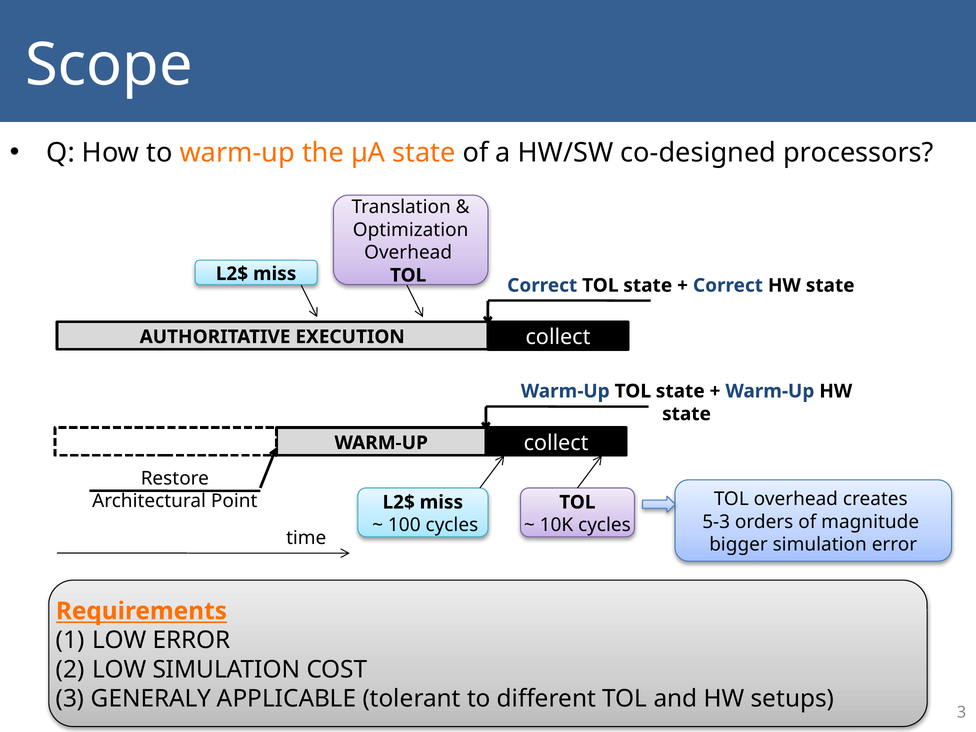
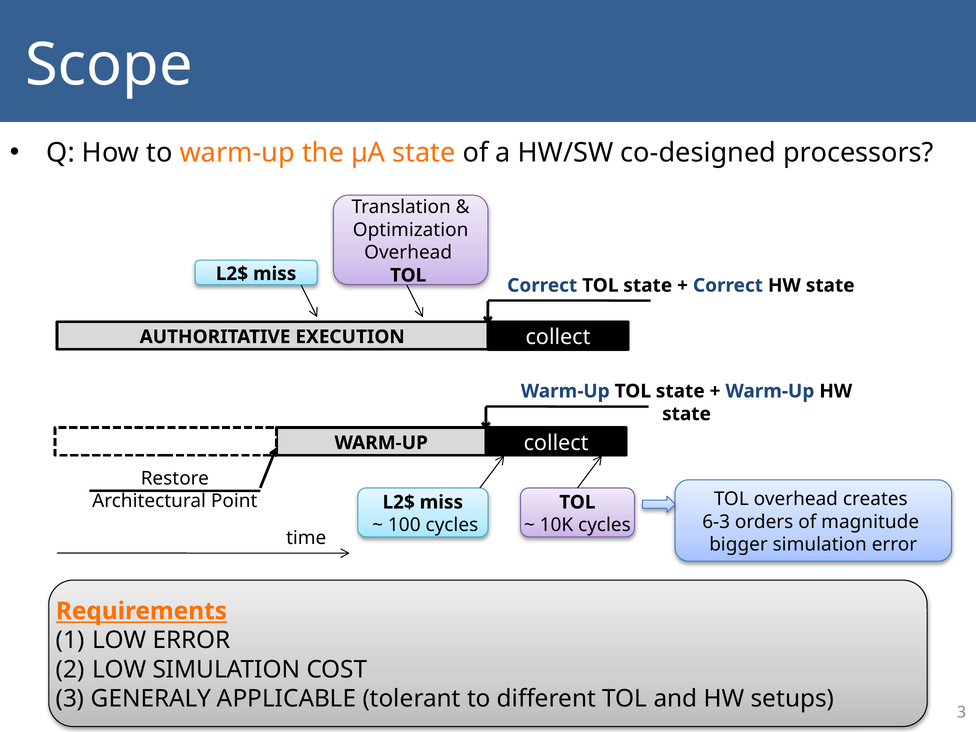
5-3: 5-3 -> 6-3
